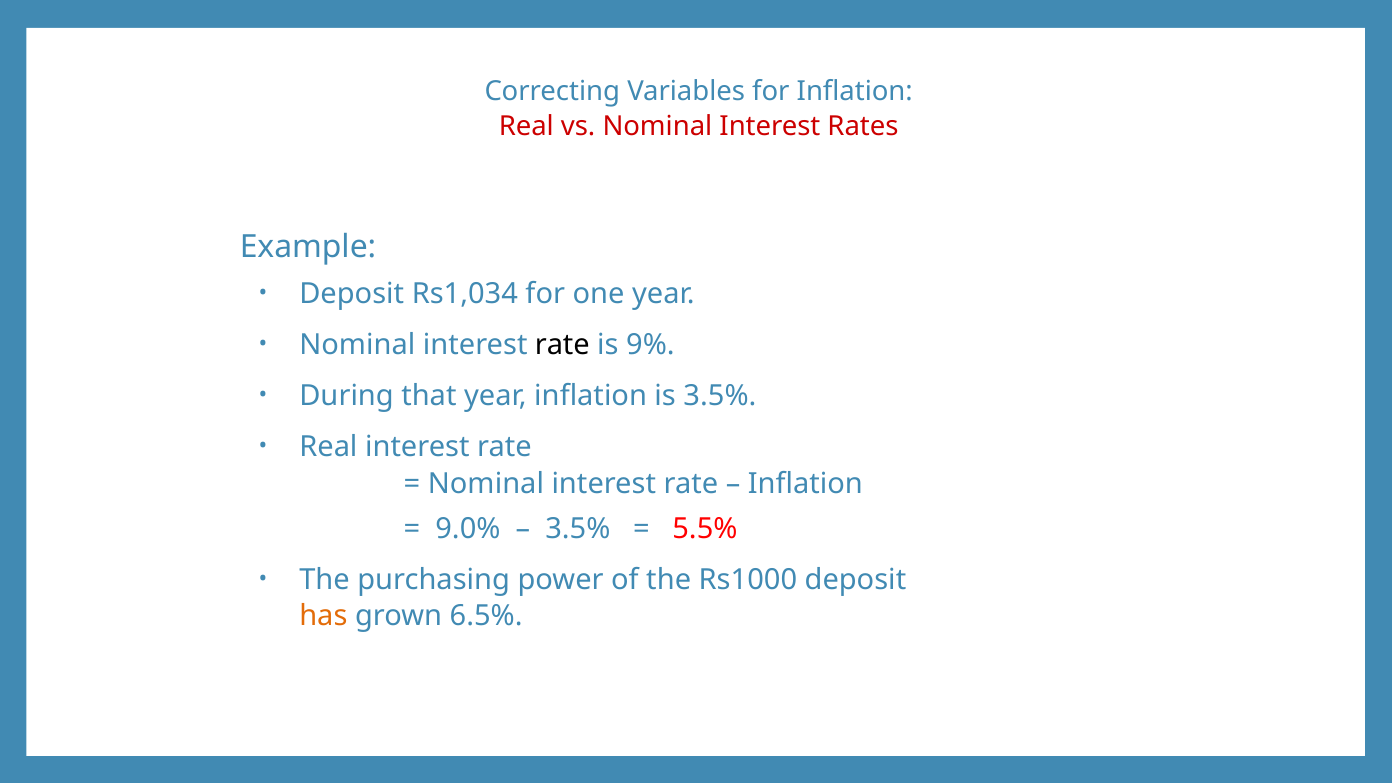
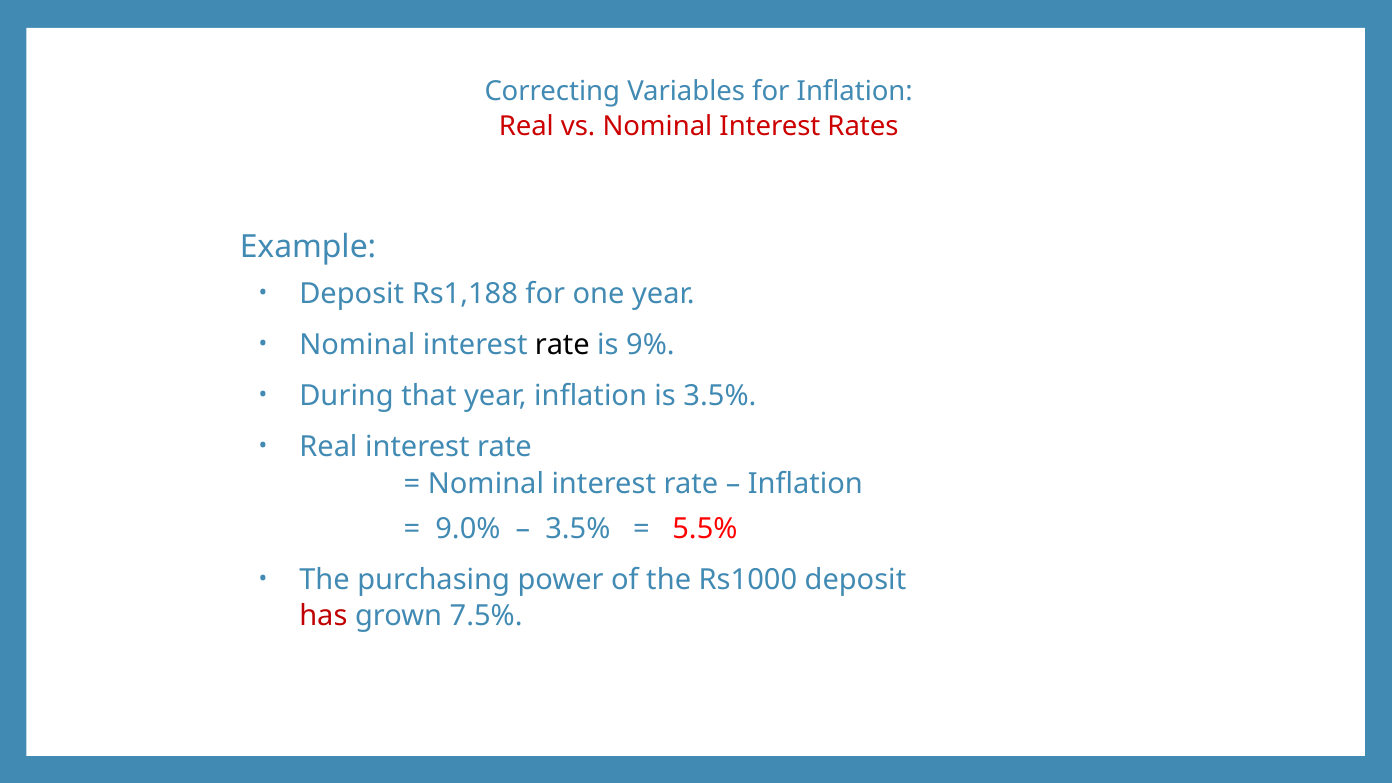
Rs1,034: Rs1,034 -> Rs1,188
has colour: orange -> red
6.5%: 6.5% -> 7.5%
